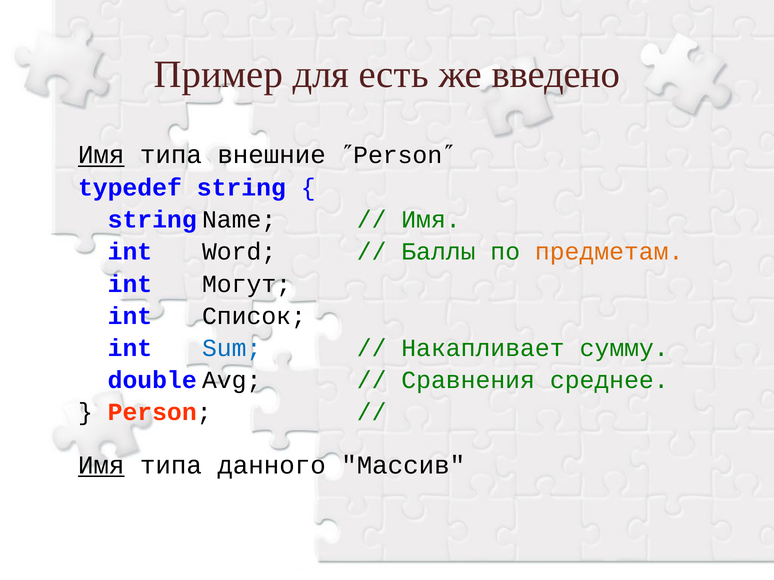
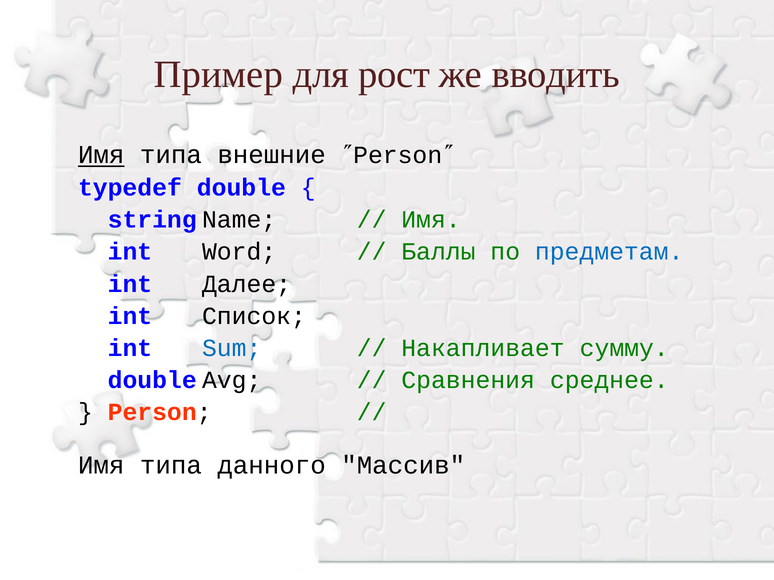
есть: есть -> рост
введено: введено -> вводить
string: string -> double
предметам colour: orange -> blue
Могут: Могут -> Далее
Имя at (101, 466) underline: present -> none
